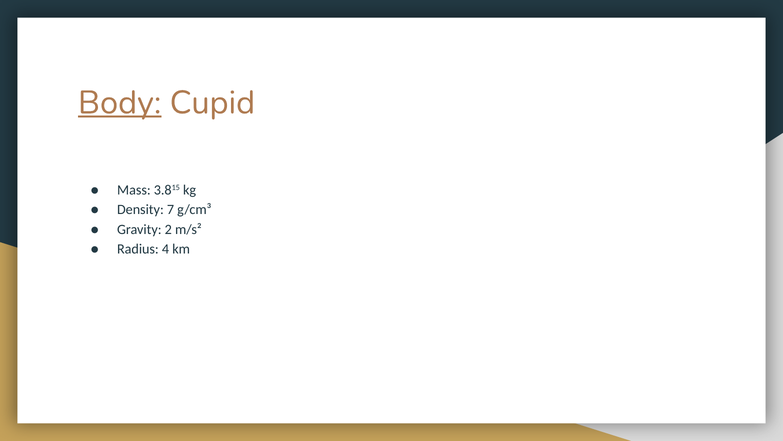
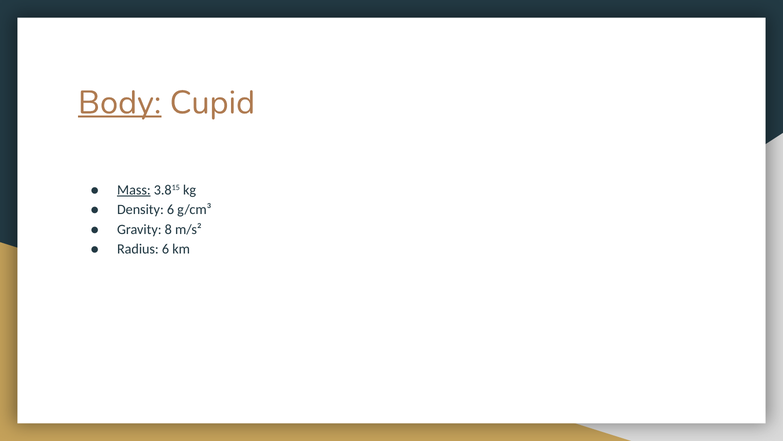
Mass underline: none -> present
Density 7: 7 -> 6
2: 2 -> 8
Radius 4: 4 -> 6
